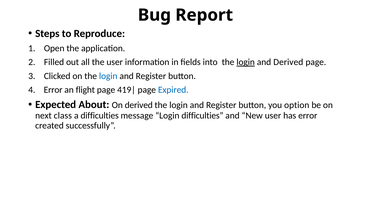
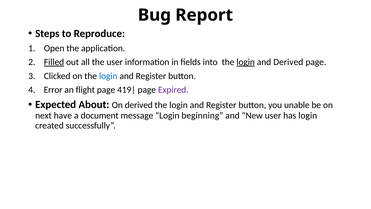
Filled underline: none -> present
Expired colour: blue -> purple
option: option -> unable
class: class -> have
a difficulties: difficulties -> document
Login difficulties: difficulties -> beginning
has error: error -> login
